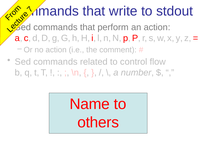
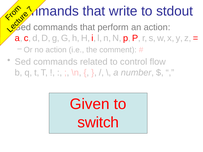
Name: Name -> Given
others: others -> switch
